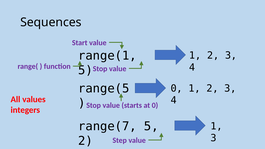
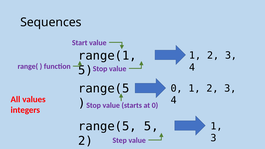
range(7 at (107, 126): range(7 -> range(5
